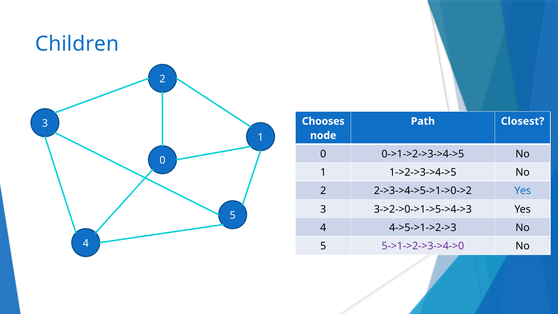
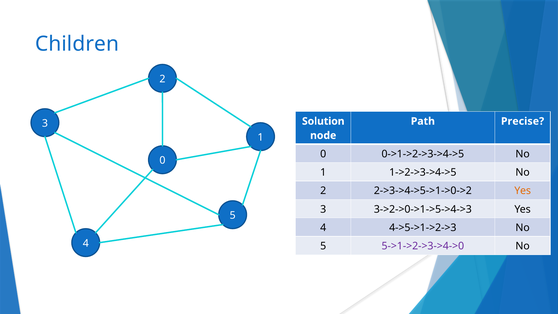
Chooses: Chooses -> Solution
Closest: Closest -> Precise
Yes at (523, 191) colour: blue -> orange
